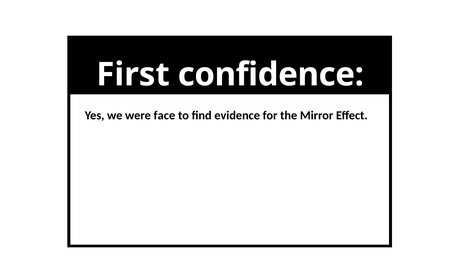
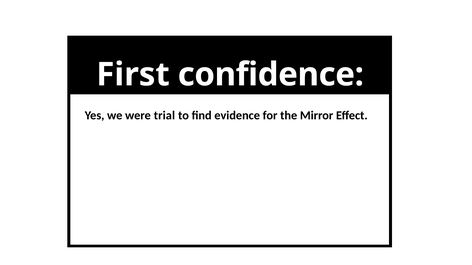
face: face -> trial
